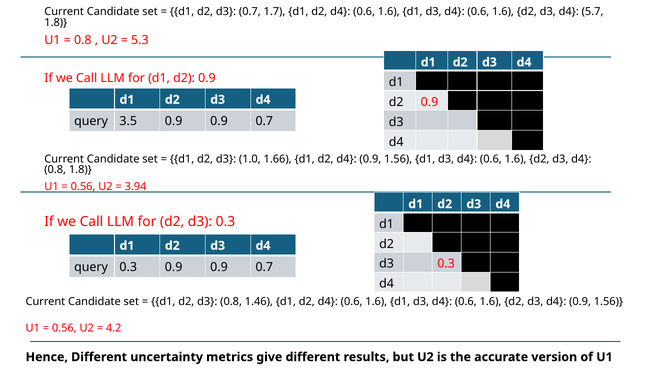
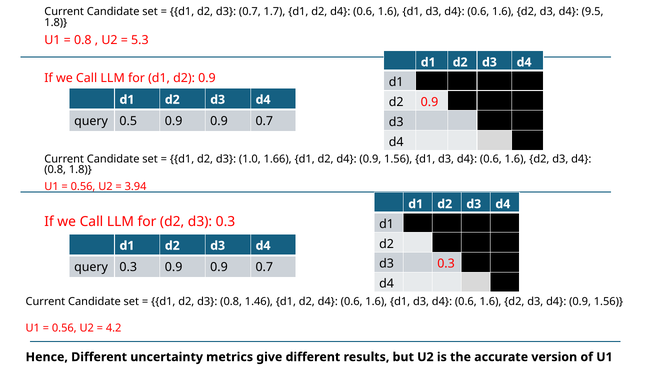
5.7: 5.7 -> 9.5
3.5: 3.5 -> 0.5
